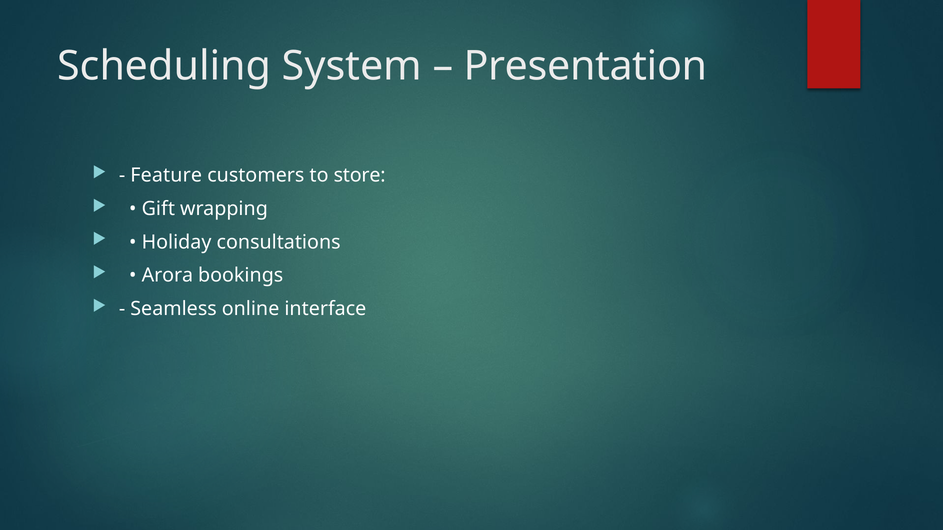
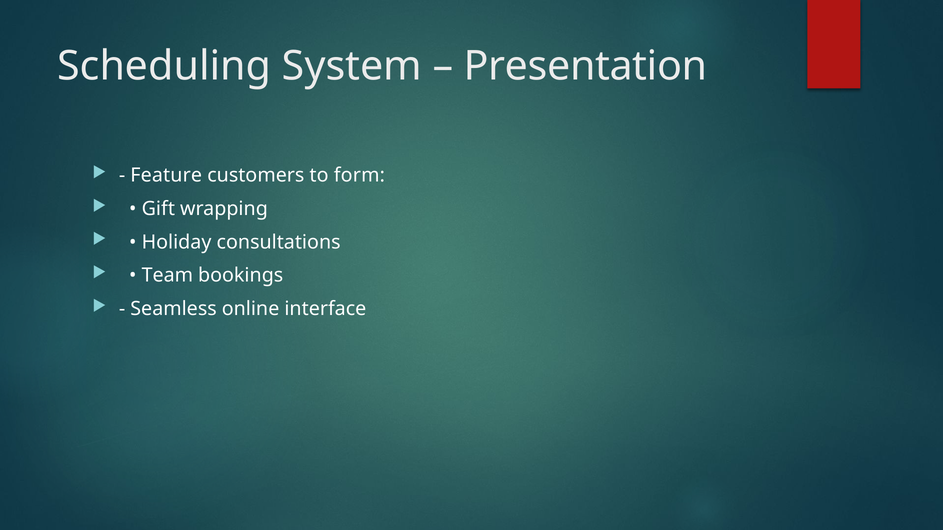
store: store -> form
Arora: Arora -> Team
